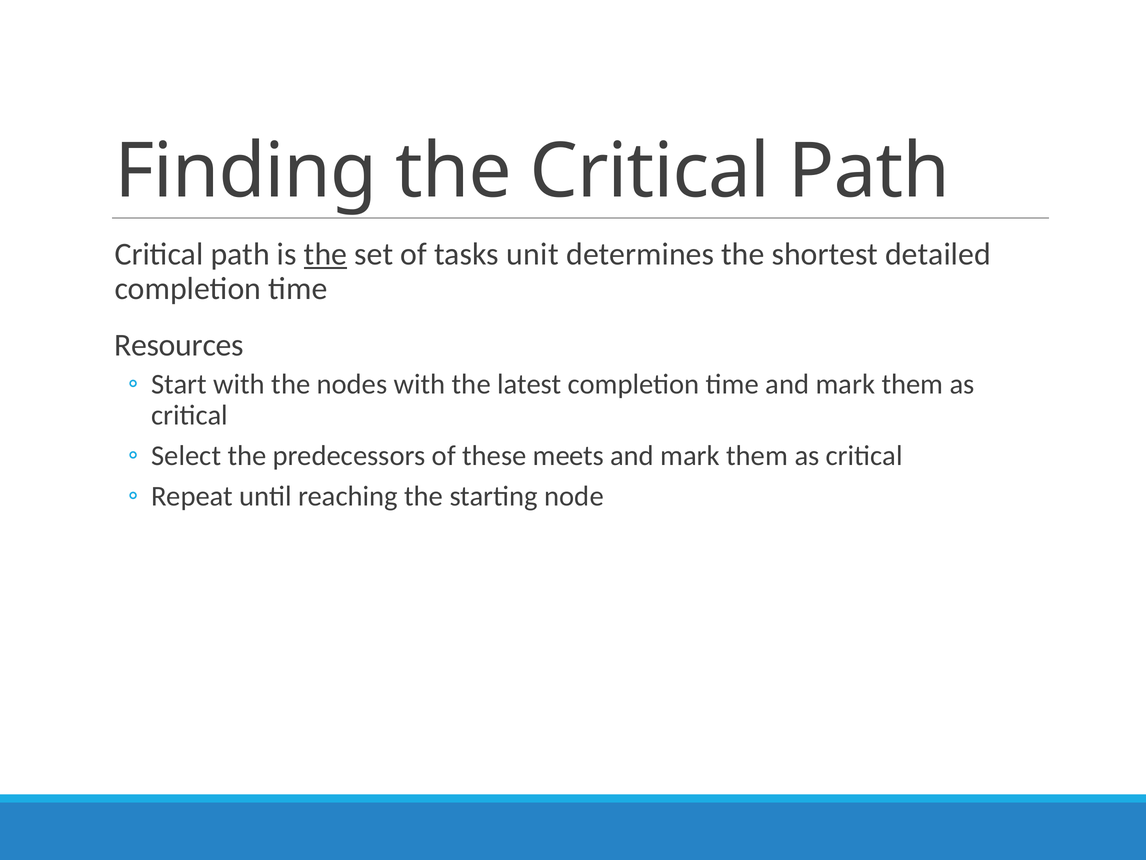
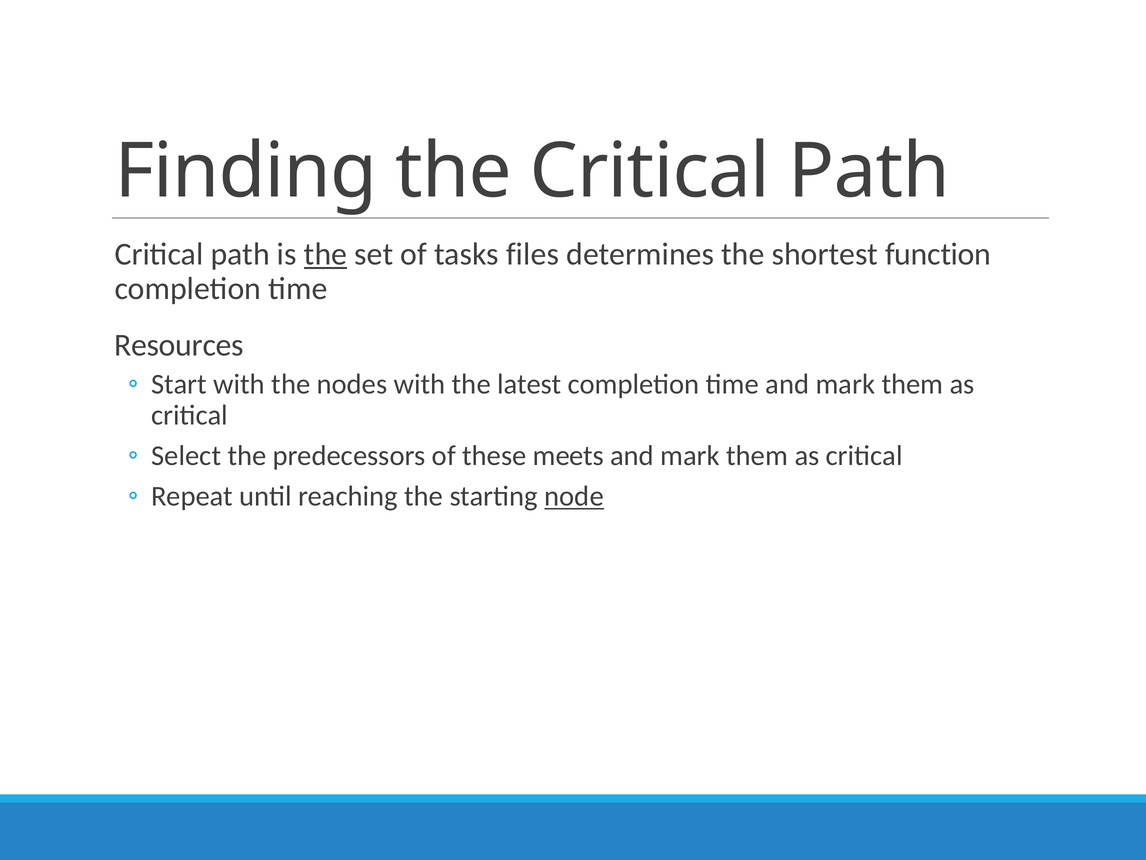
unit: unit -> files
detailed: detailed -> function
node underline: none -> present
